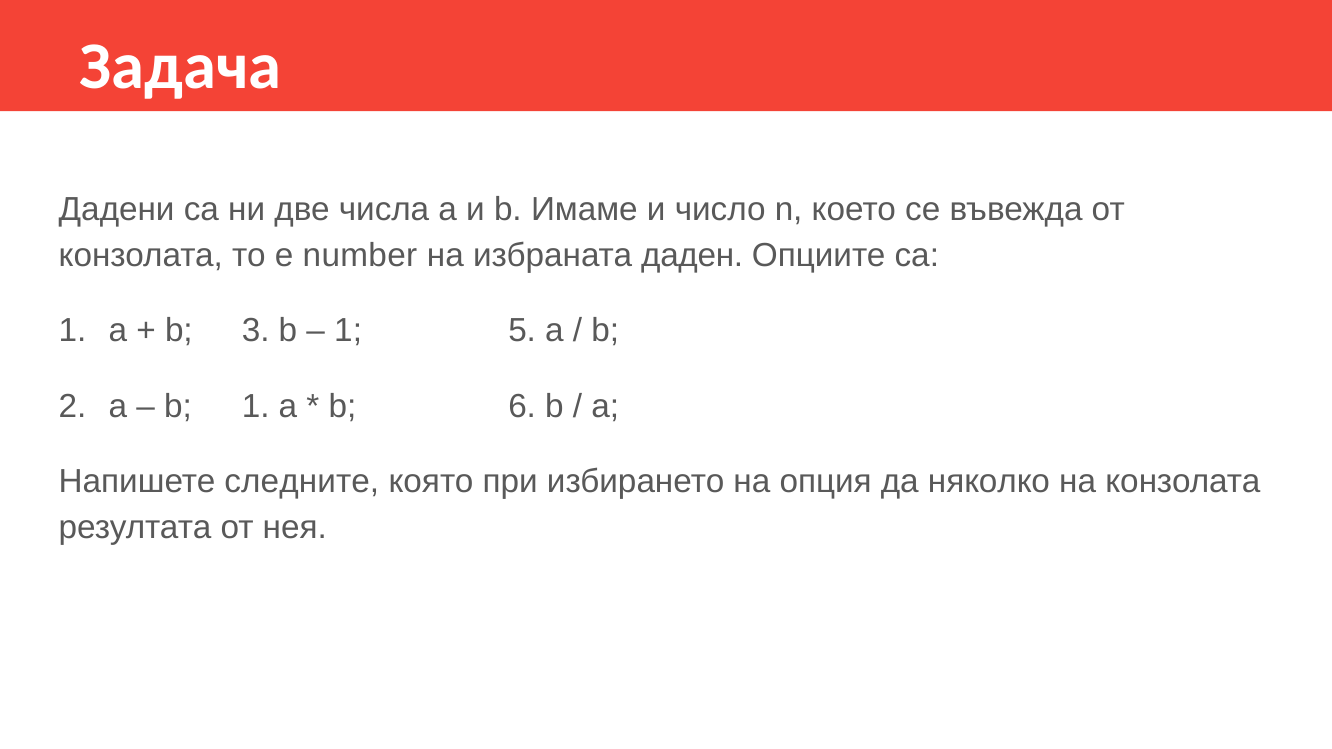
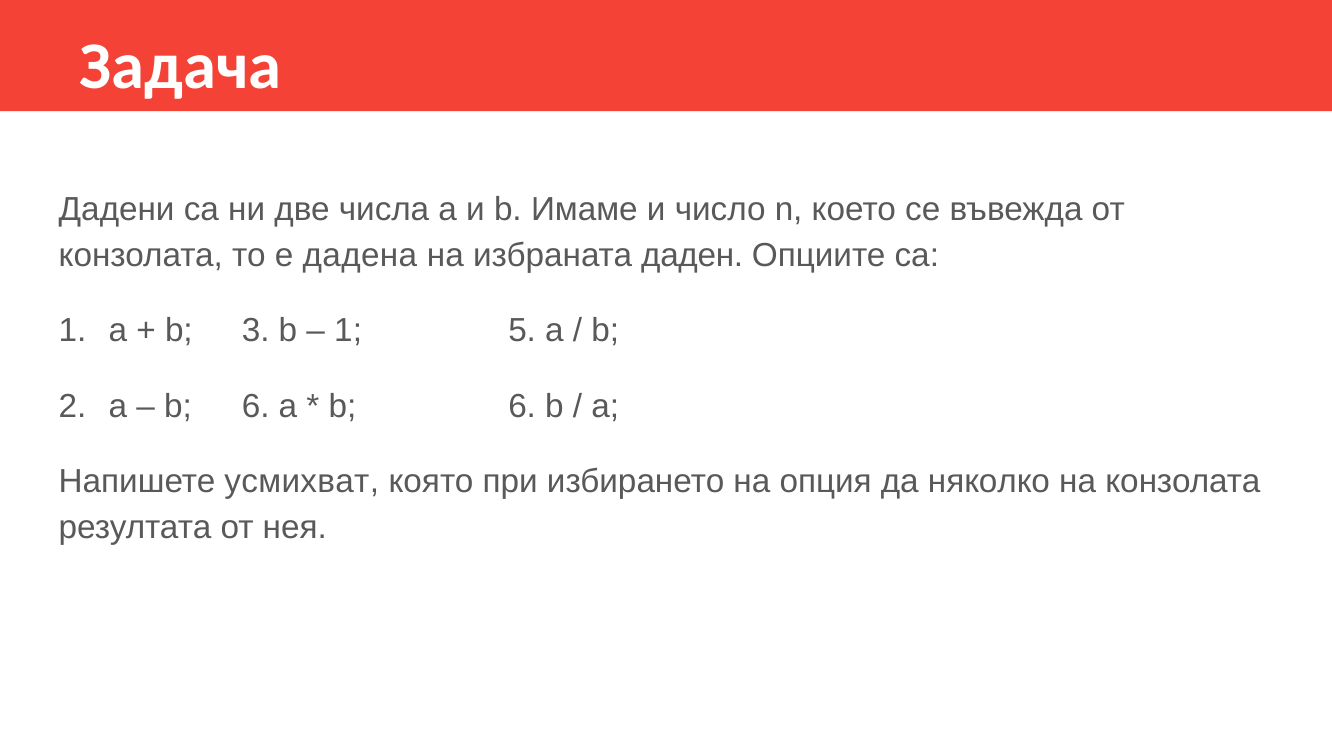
number: number -> дадена
1 at (256, 406): 1 -> 6
следните: следните -> усмихват
